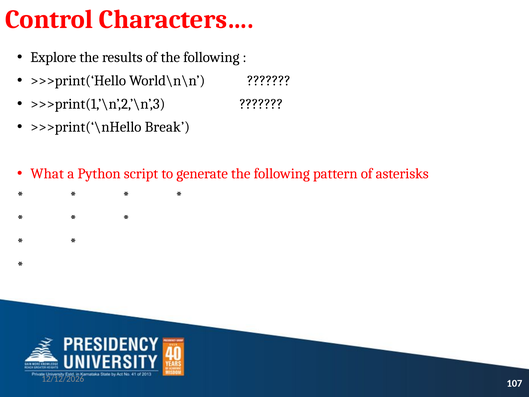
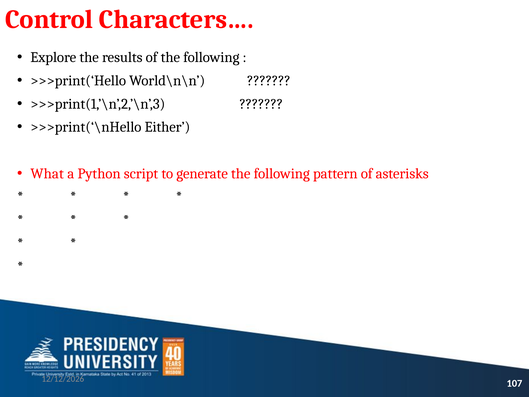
Break: Break -> Either
